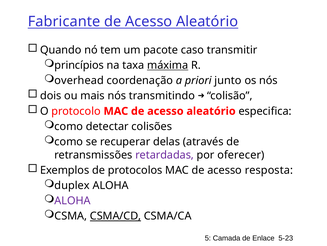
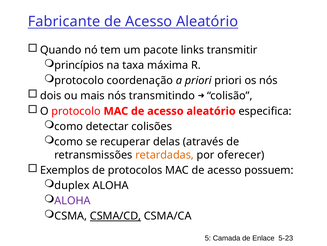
caso: caso -> links
máxima underline: present -> none
overhead at (79, 80): overhead -> protocolo
priori junto: junto -> priori
retardadas colour: purple -> orange
resposta: resposta -> possuem
